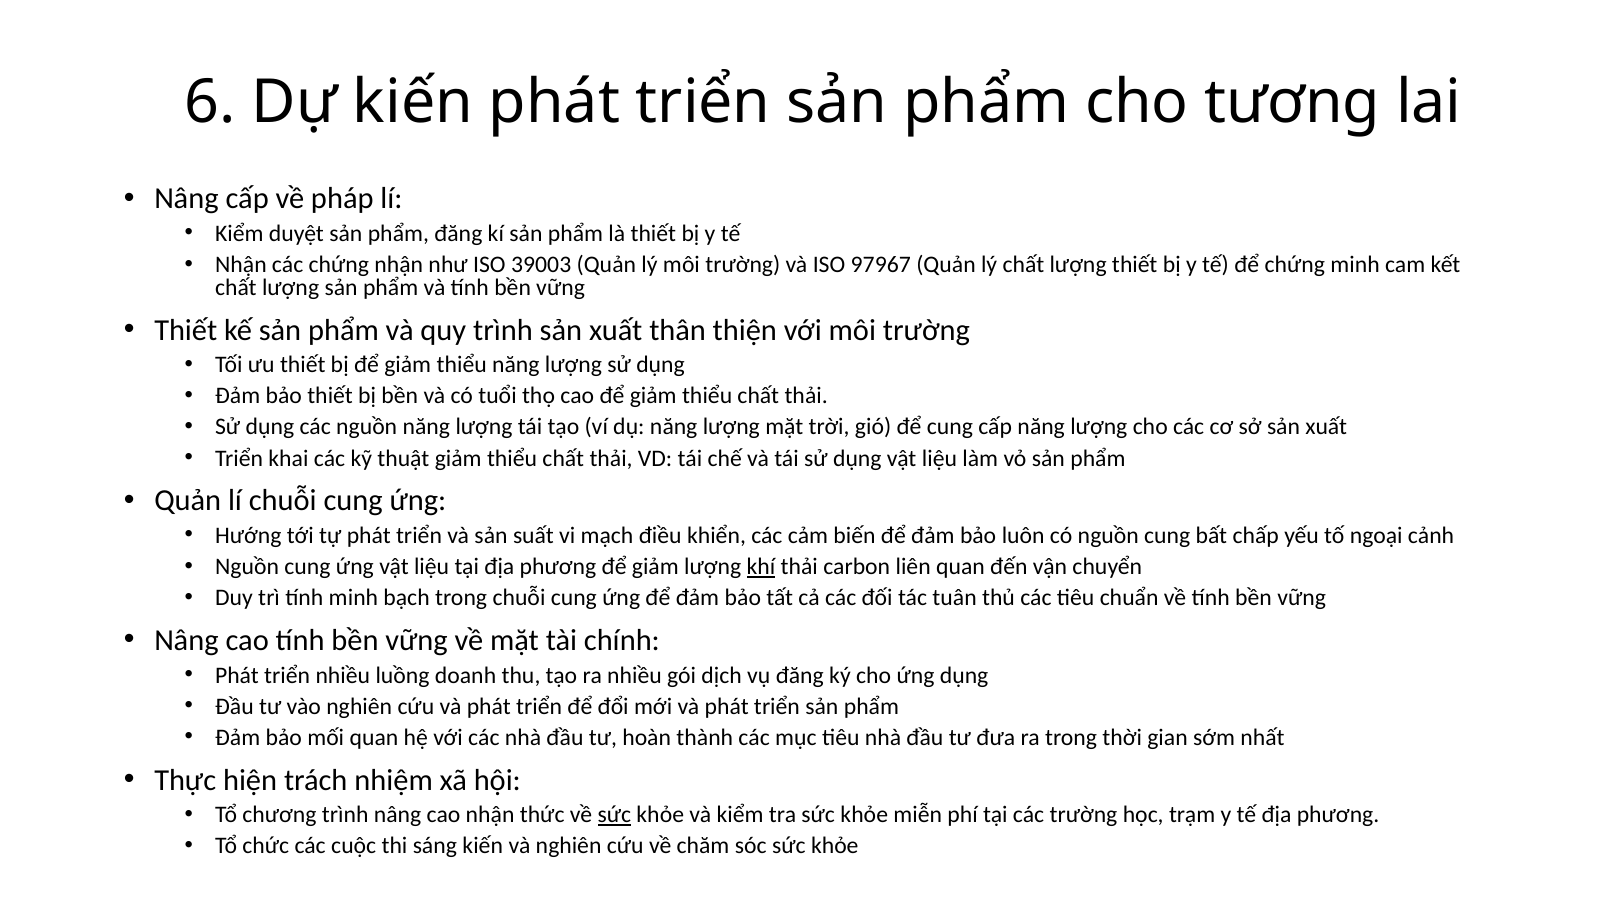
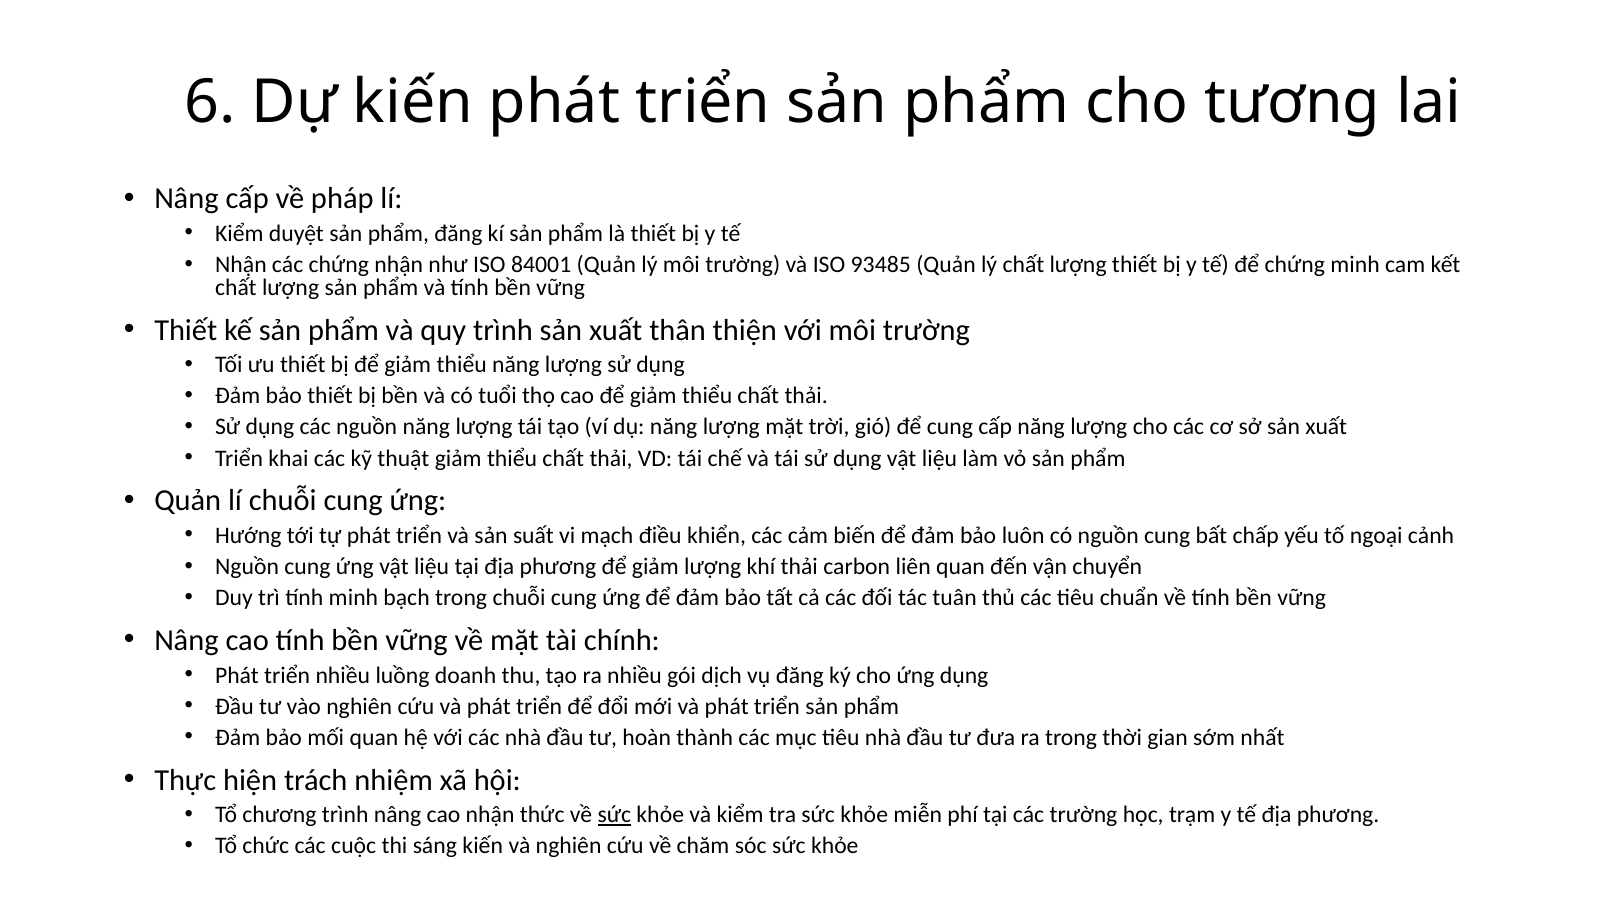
39003: 39003 -> 84001
97967: 97967 -> 93485
khí underline: present -> none
